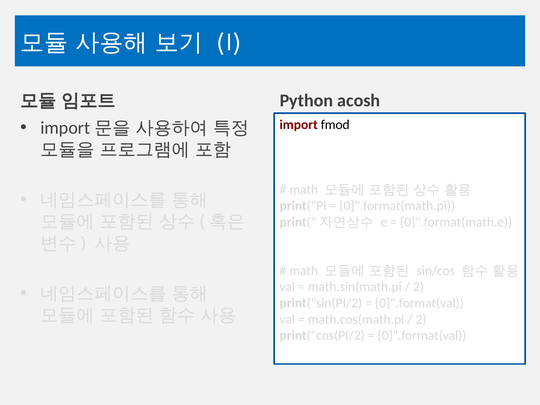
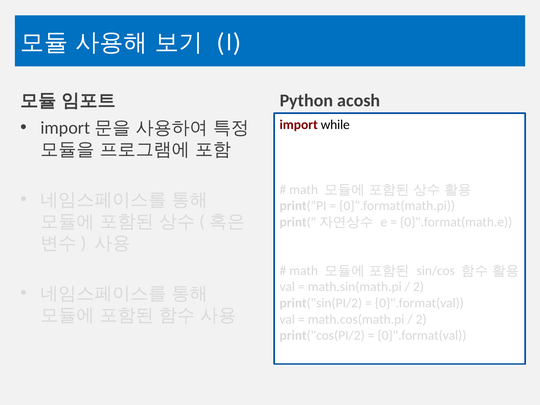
fmod: fmod -> while
